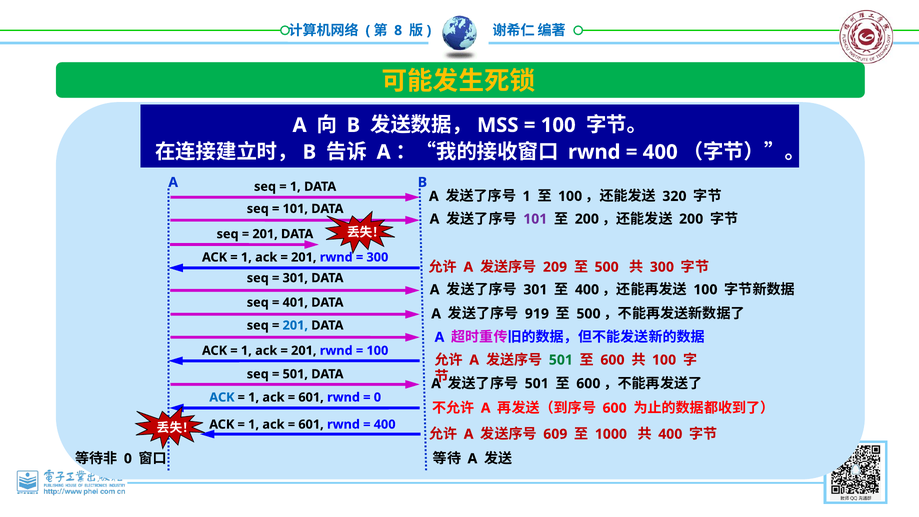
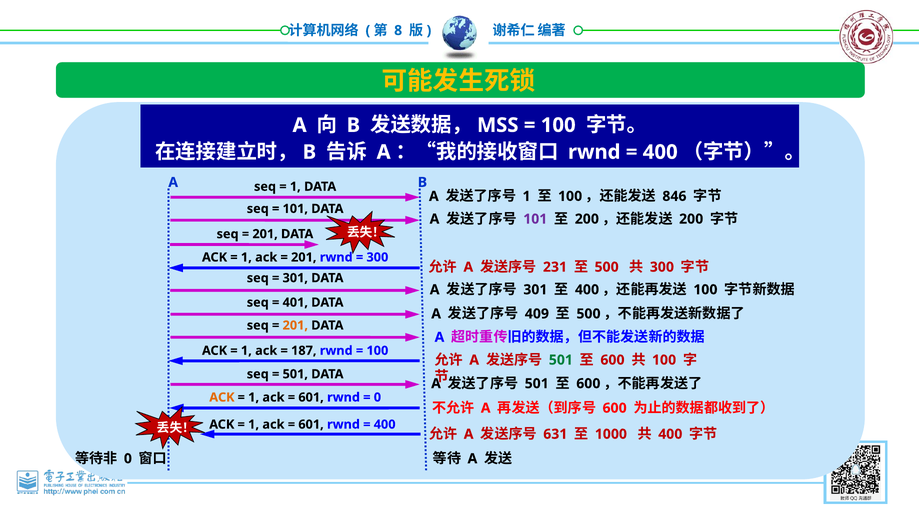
320: 320 -> 846
209: 209 -> 231
919: 919 -> 409
201 at (295, 325) colour: blue -> orange
201 at (304, 351): 201 -> 187
ACK at (222, 397) colour: blue -> orange
609: 609 -> 631
